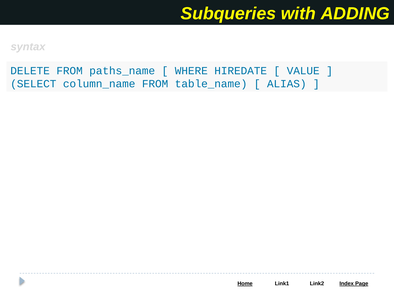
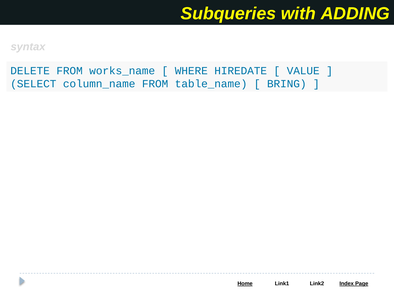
paths_name: paths_name -> works_name
ALIAS: ALIAS -> BRING
